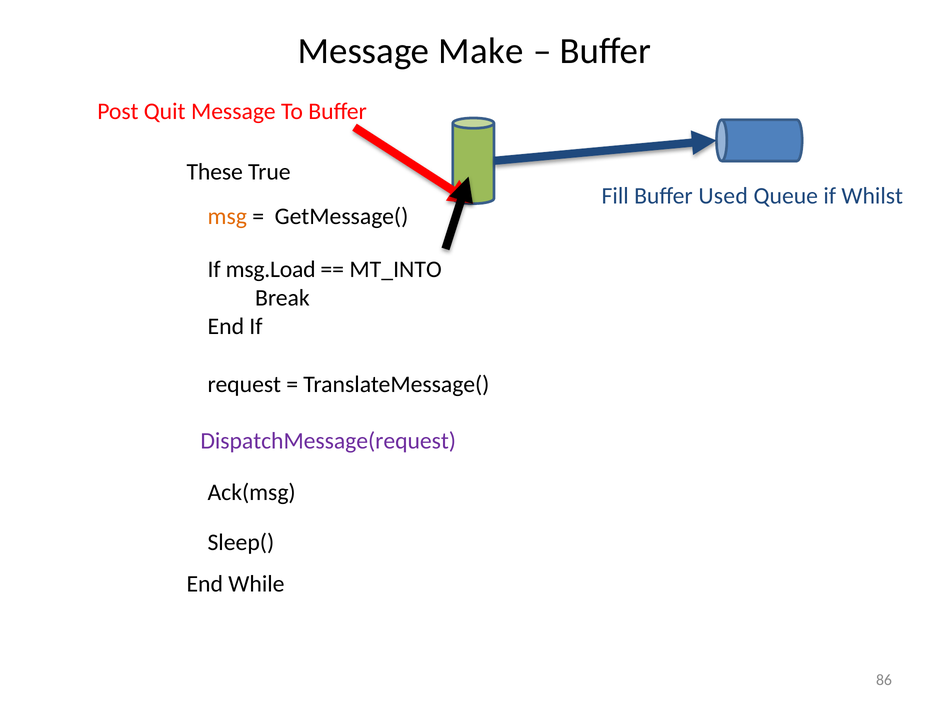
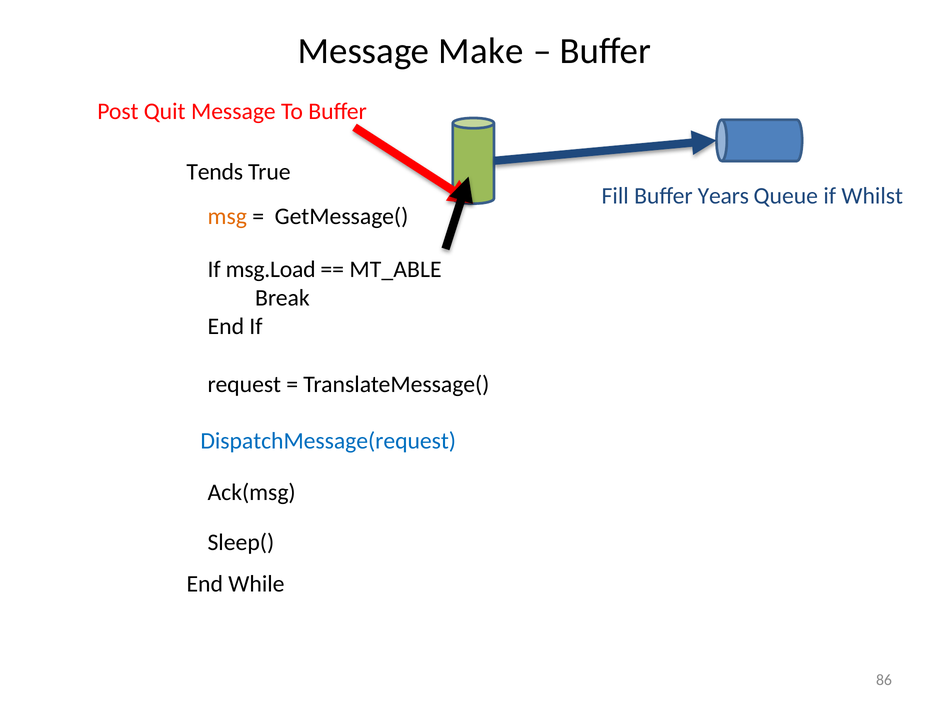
These: These -> Tends
Used: Used -> Years
MT_INTO: MT_INTO -> MT_ABLE
DispatchMessage(request colour: purple -> blue
